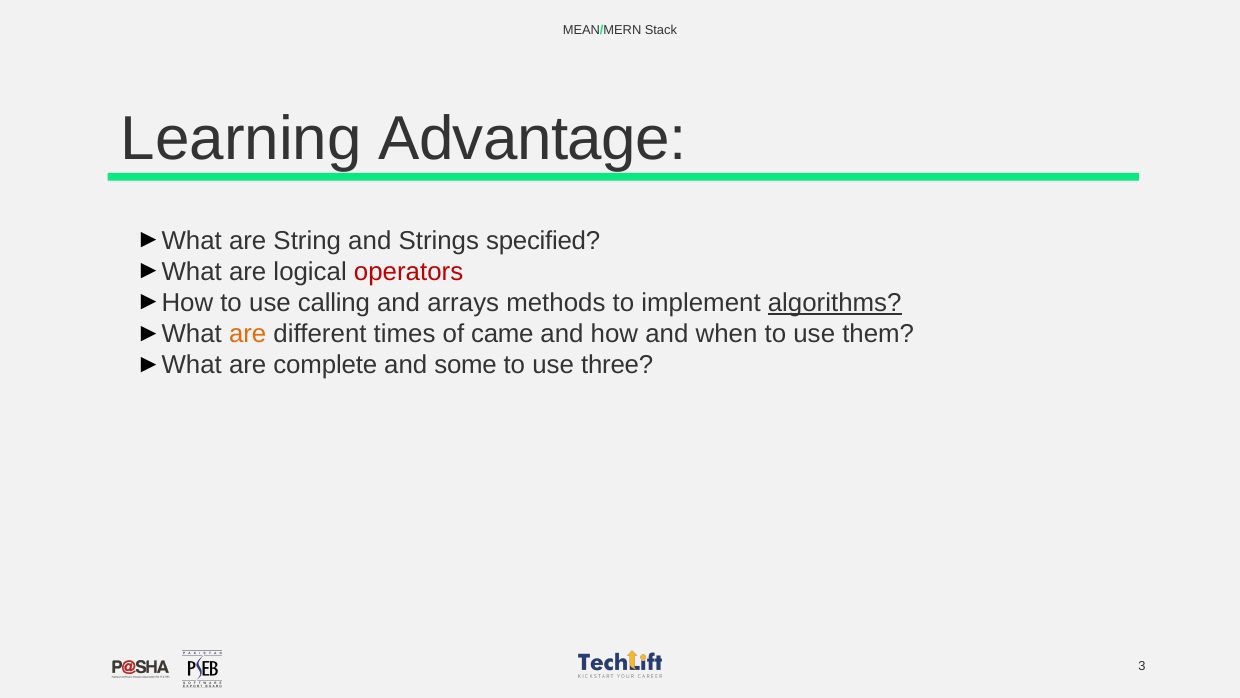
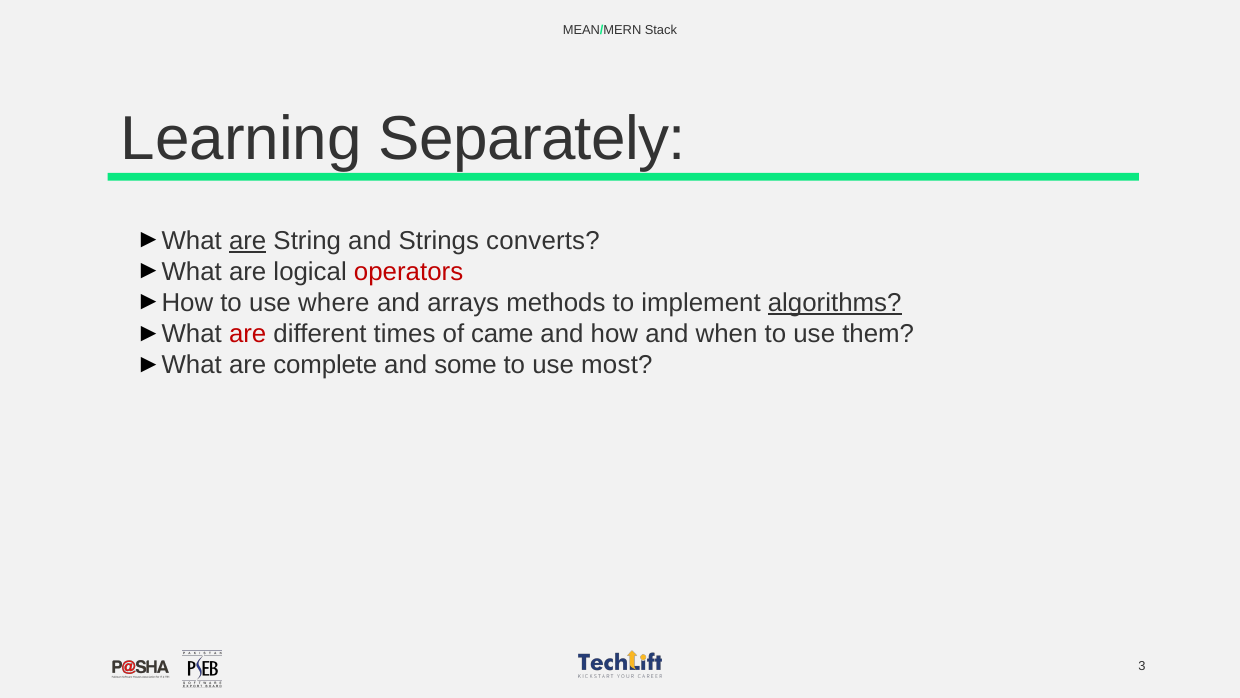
Advantage: Advantage -> Separately
are at (248, 241) underline: none -> present
specified: specified -> converts
calling: calling -> where
are at (248, 334) colour: orange -> red
three: three -> most
